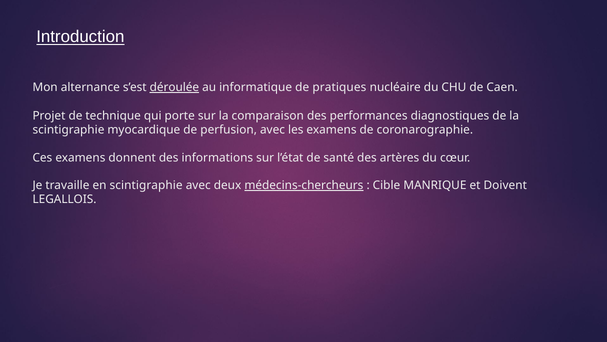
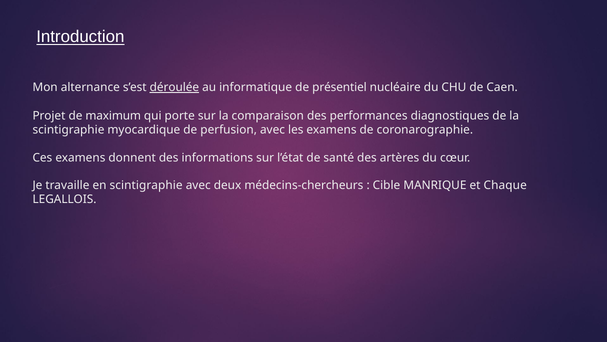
pratiques: pratiques -> présentiel
technique: technique -> maximum
médecins-chercheurs underline: present -> none
Doivent: Doivent -> Chaque
